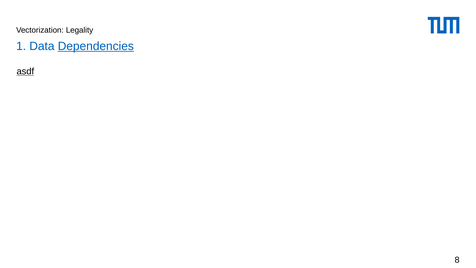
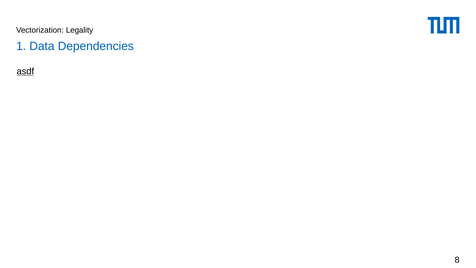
Dependencies underline: present -> none
